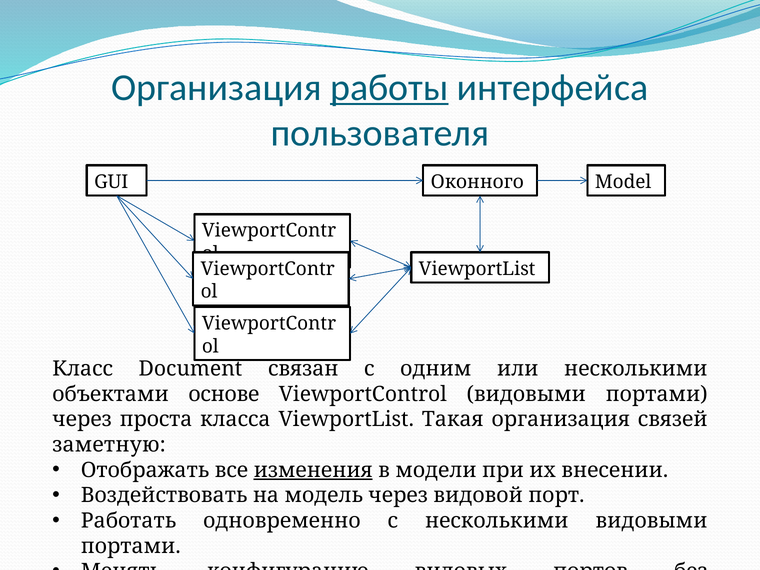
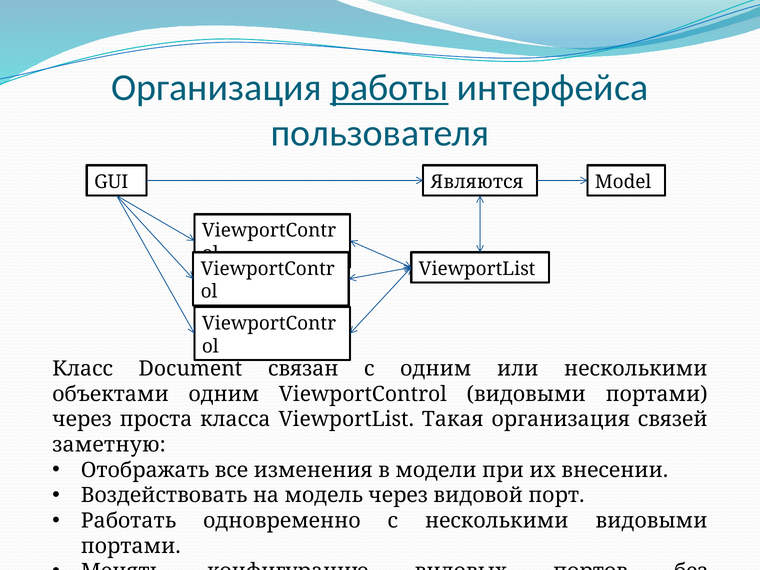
Оконного: Оконного -> Являются
объектами основе: основе -> одним
изменения underline: present -> none
